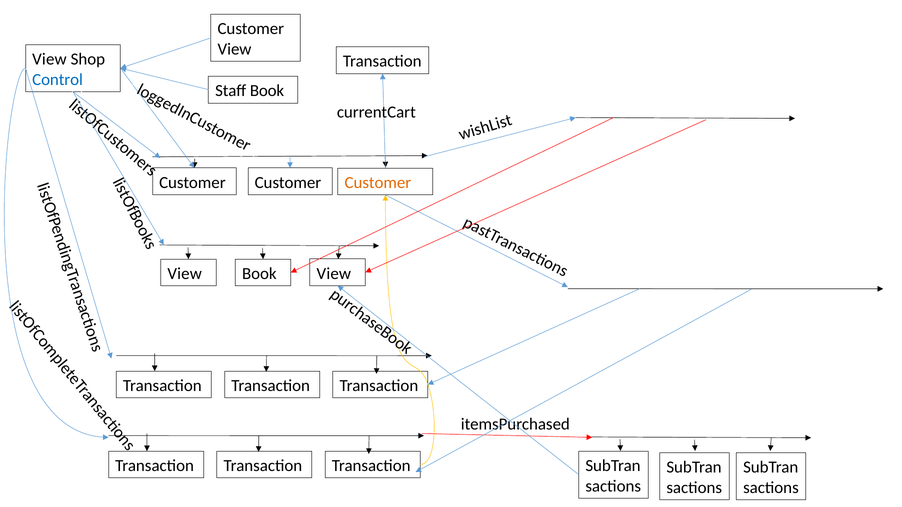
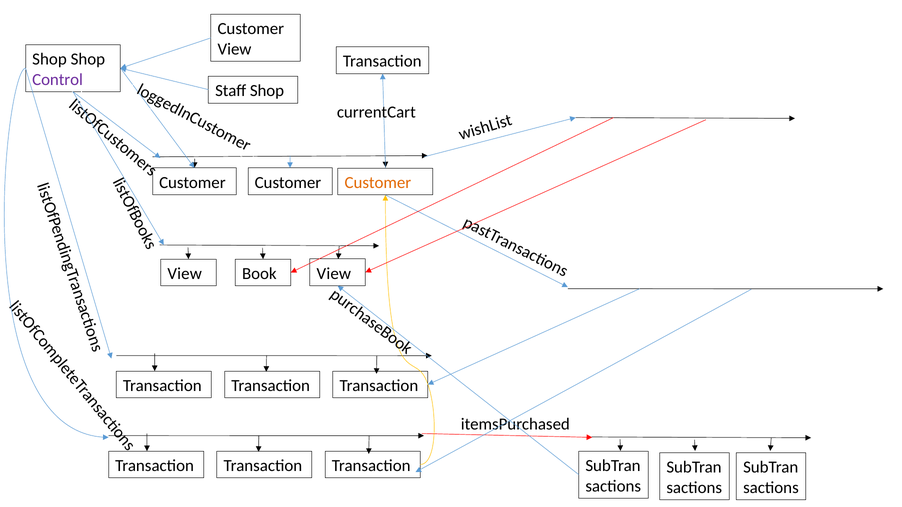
View at (49, 59): View -> Shop
Control colour: blue -> purple
Staff Book: Book -> Shop
